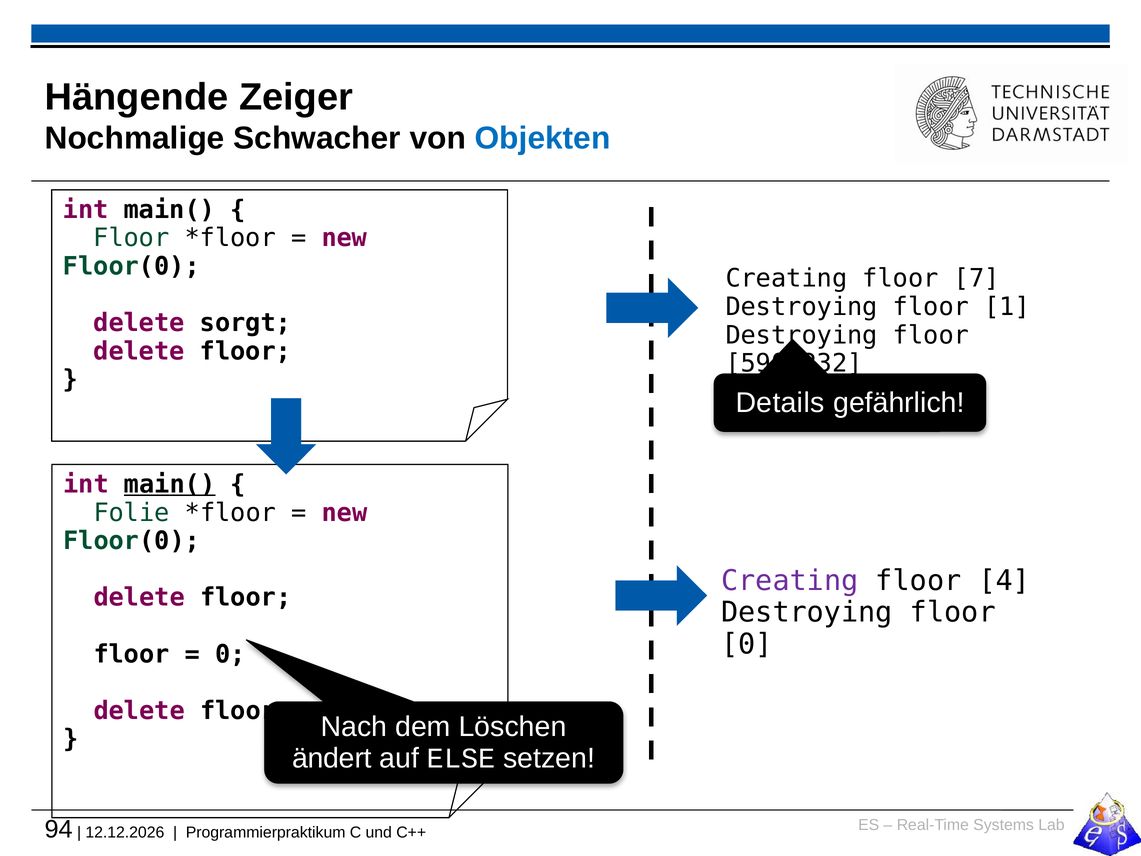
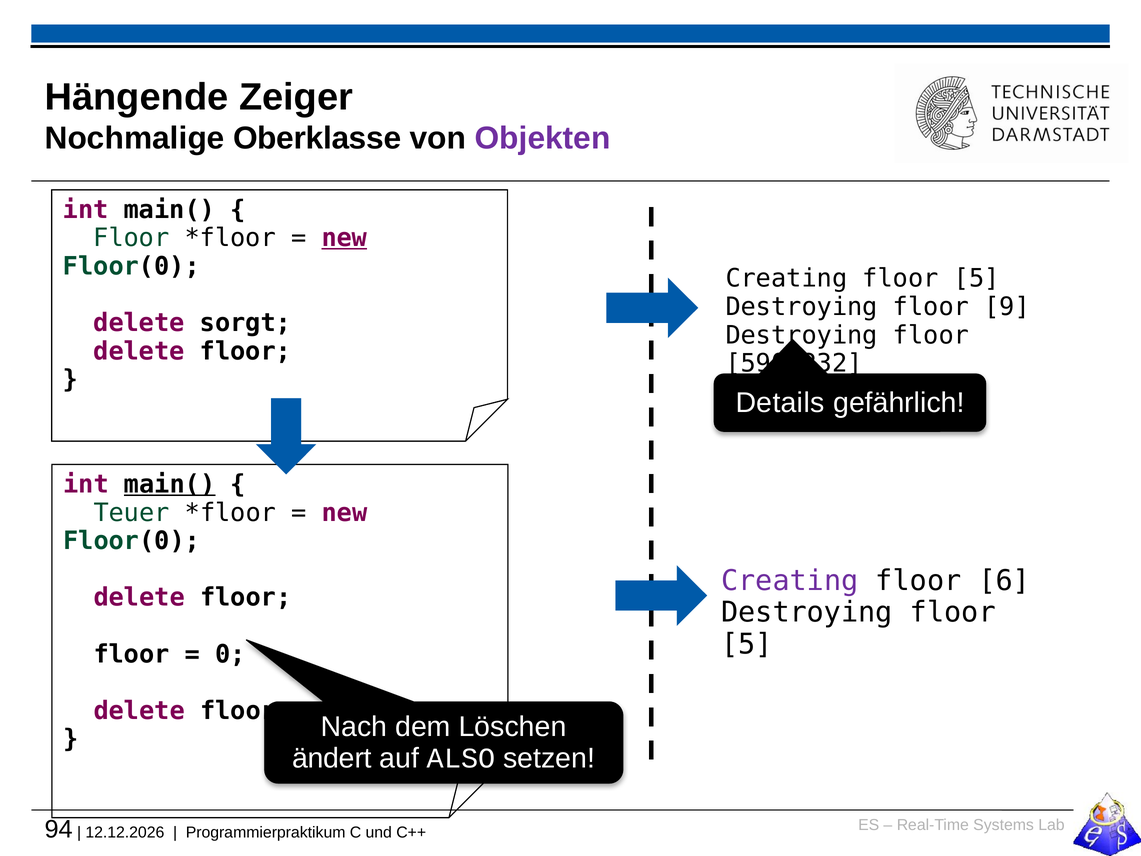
Schwacher: Schwacher -> Oberklasse
Objekten colour: blue -> purple
new at (344, 238) underline: none -> present
Creating floor 7: 7 -> 5
1: 1 -> 9
Folie: Folie -> Teuer
4: 4 -> 6
0 at (747, 644): 0 -> 5
ELSE: ELSE -> ALSO
